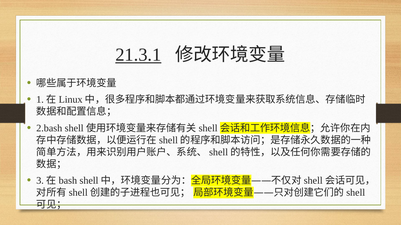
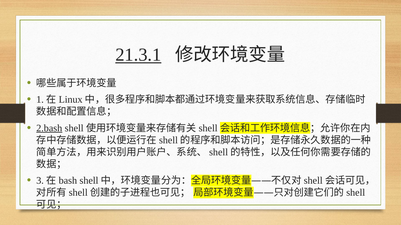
2.bash underline: none -> present
